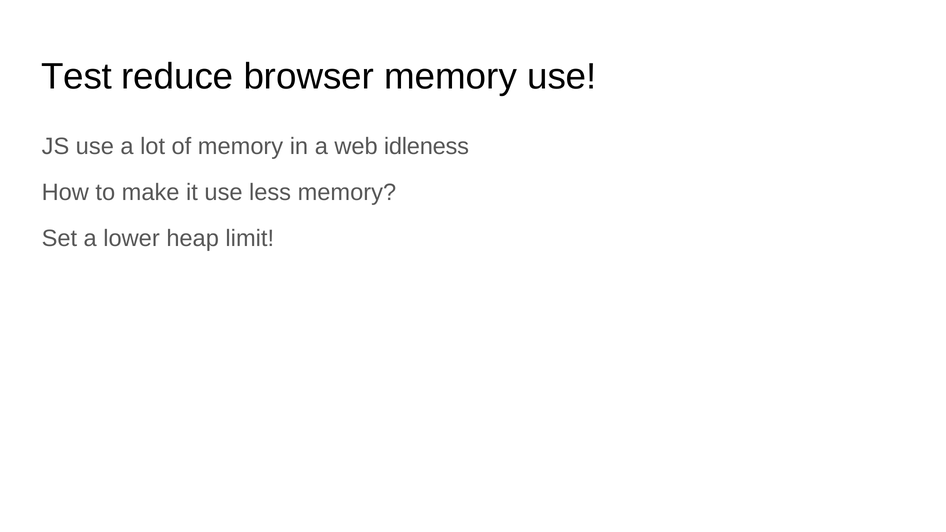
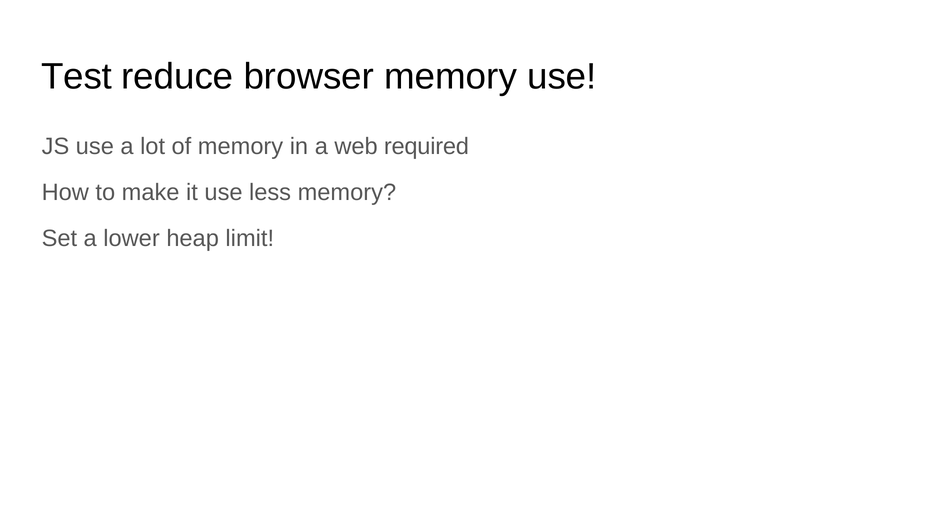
idleness: idleness -> required
